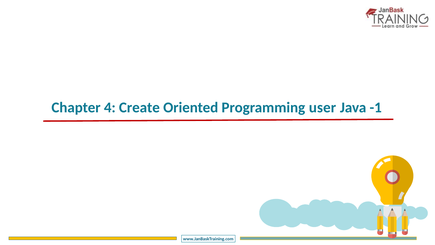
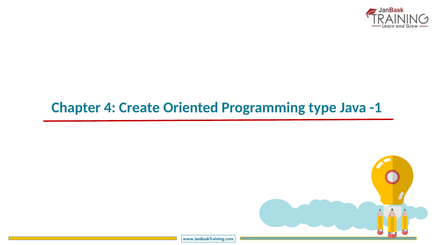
user: user -> type
